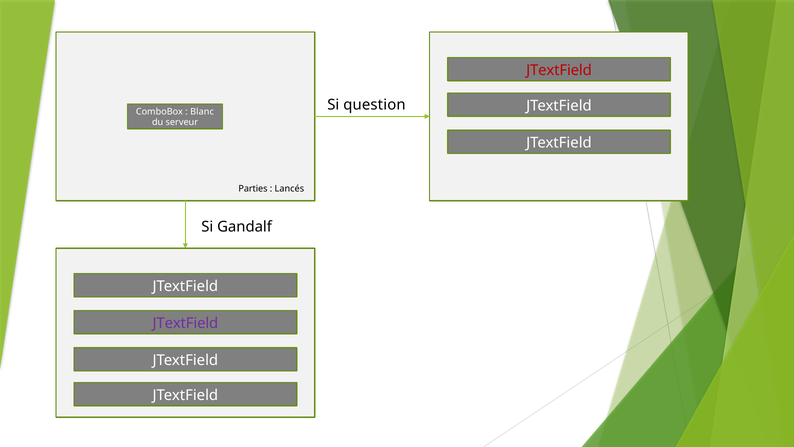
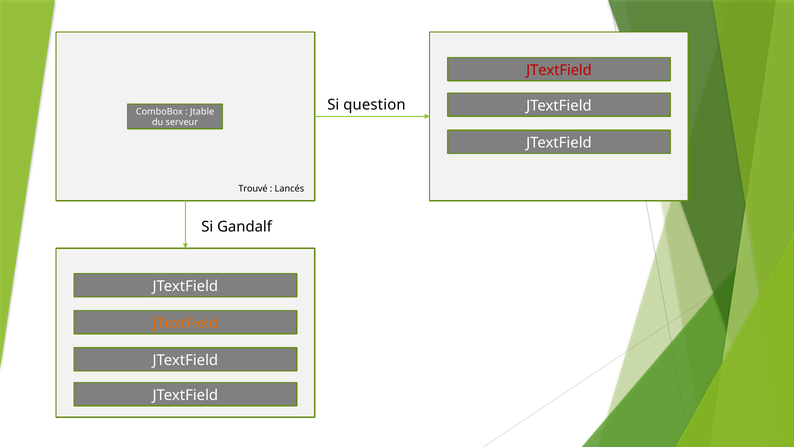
Blanc: Blanc -> Jtable
Parties: Parties -> Trouvé
JTextField at (185, 323) colour: purple -> orange
